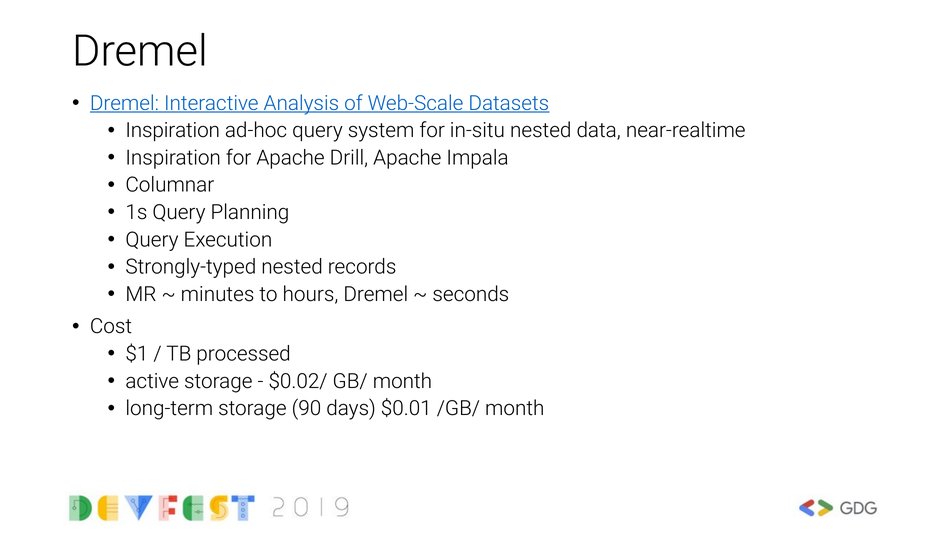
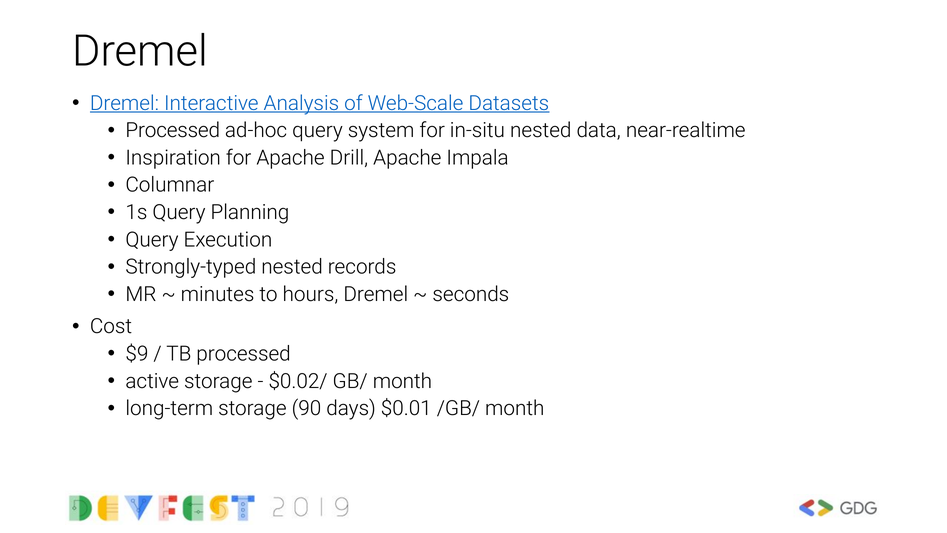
Inspiration at (173, 130): Inspiration -> Processed
$1: $1 -> $9
